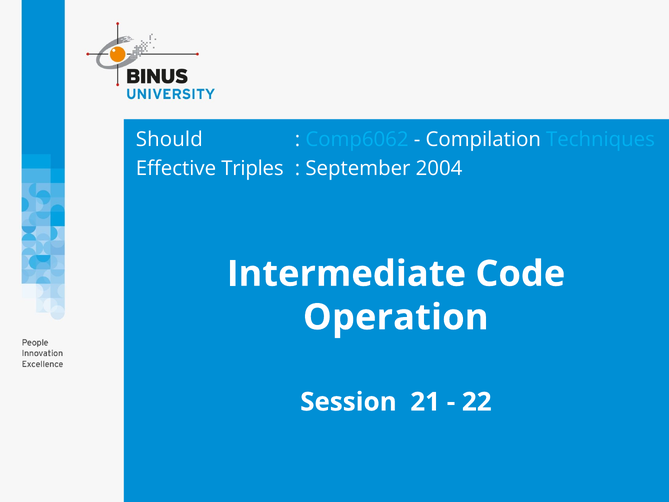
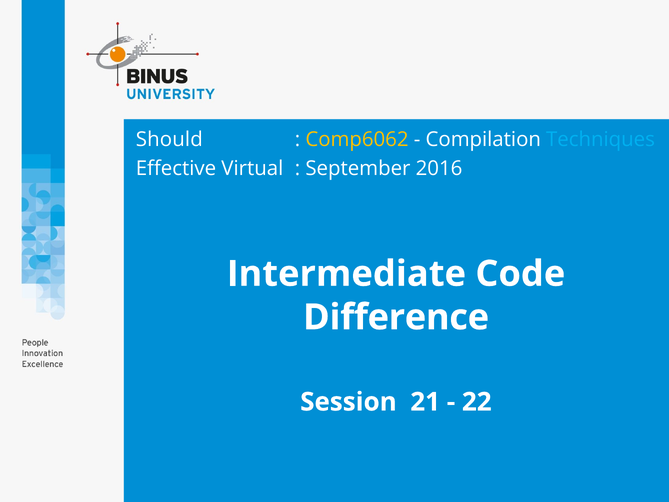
Comp6062 colour: light blue -> yellow
Triples: Triples -> Virtual
2004: 2004 -> 2016
Operation: Operation -> Difference
